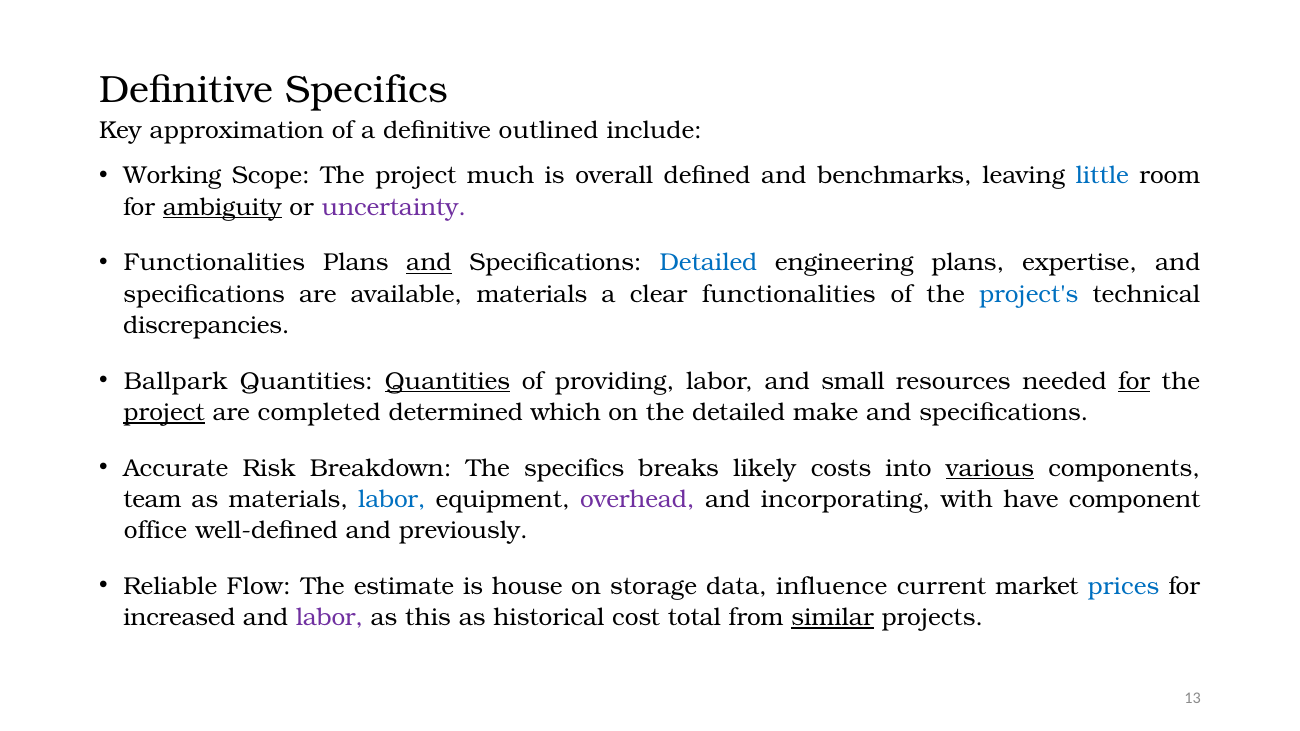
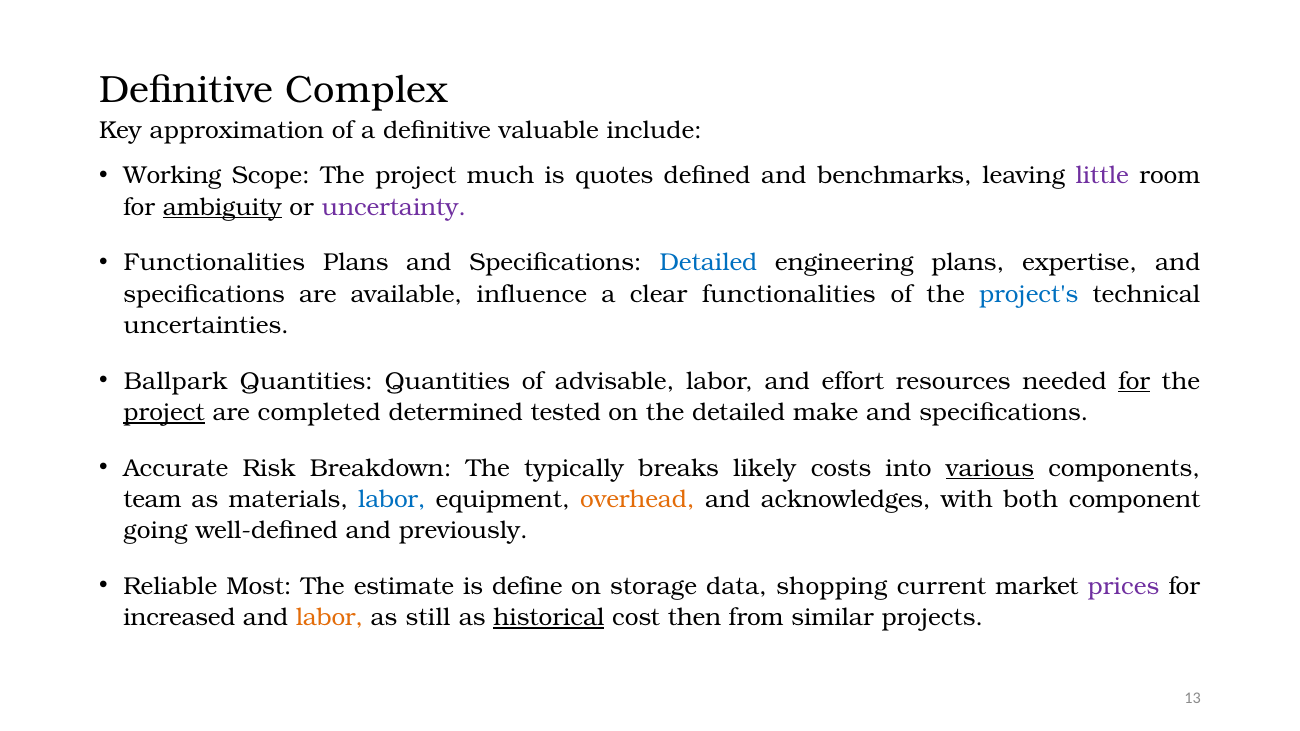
Definitive Specifics: Specifics -> Complex
outlined: outlined -> valuable
overall: overall -> quotes
little colour: blue -> purple
and at (429, 263) underline: present -> none
available materials: materials -> influence
discrepancies: discrepancies -> uncertainties
Quantities at (447, 381) underline: present -> none
providing: providing -> advisable
small: small -> effort
which: which -> tested
The specifics: specifics -> typically
overhead colour: purple -> orange
incorporating: incorporating -> acknowledges
have: have -> both
office: office -> going
Flow: Flow -> Most
house: house -> define
influence: influence -> shopping
prices colour: blue -> purple
labor at (330, 618) colour: purple -> orange
this: this -> still
historical underline: none -> present
total: total -> then
similar underline: present -> none
